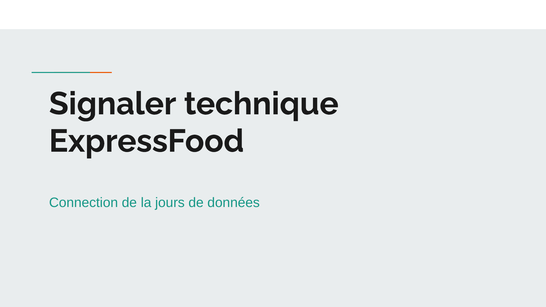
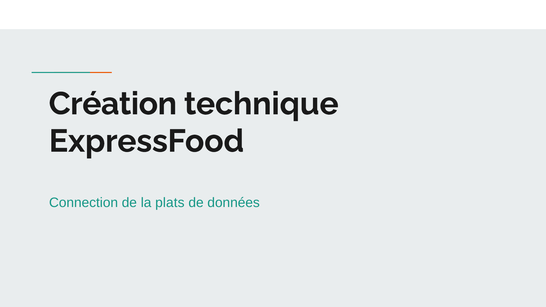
Signaler: Signaler -> Création
jours: jours -> plats
